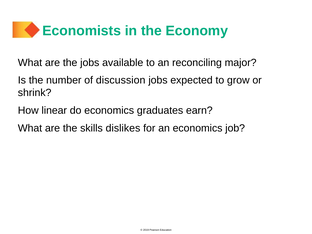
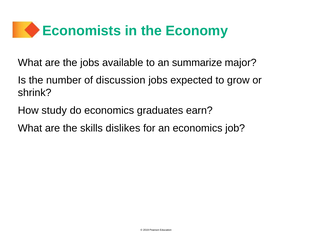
reconciling: reconciling -> summarize
linear: linear -> study
